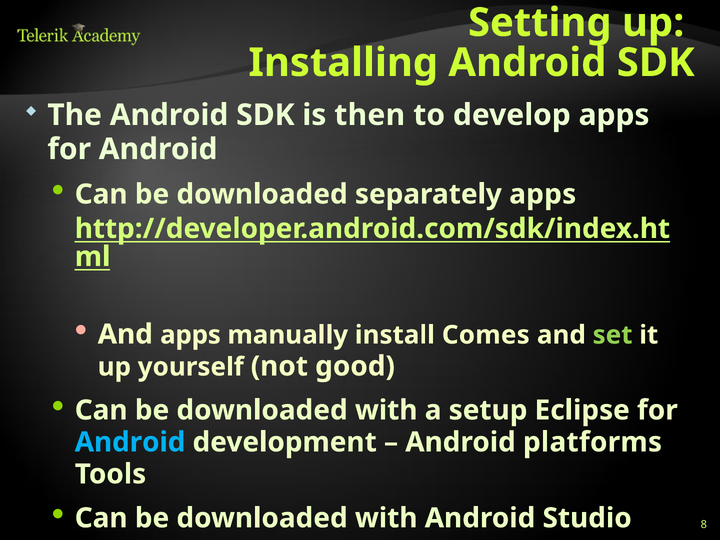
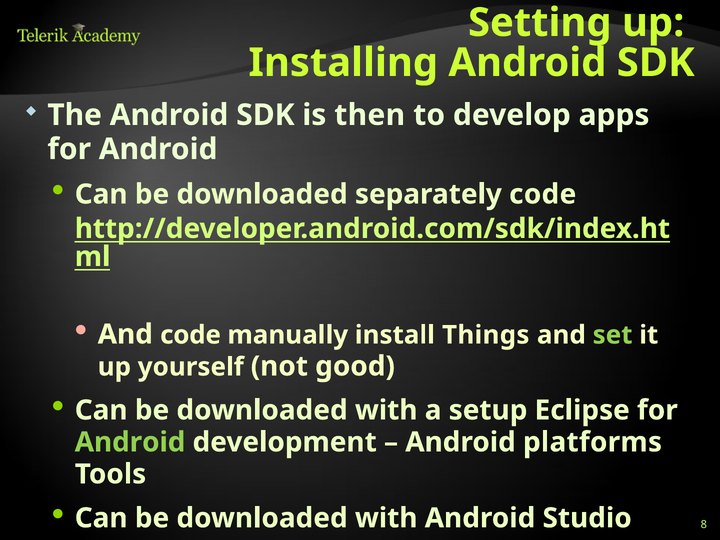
separately apps: apps -> code
And apps: apps -> code
Comes: Comes -> Things
Android at (130, 442) colour: light blue -> light green
